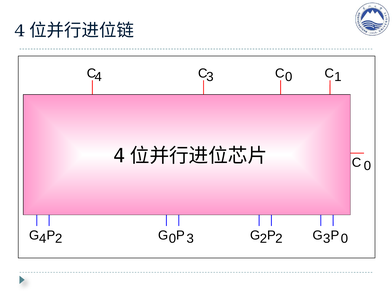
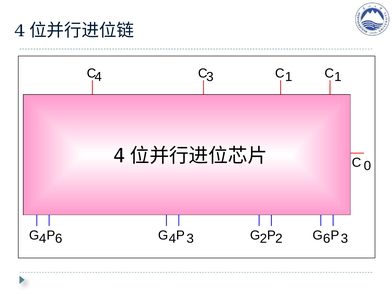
3 C 0: 0 -> 1
4 P 2: 2 -> 6
0 at (172, 239): 0 -> 4
G 3: 3 -> 6
0 at (345, 239): 0 -> 3
